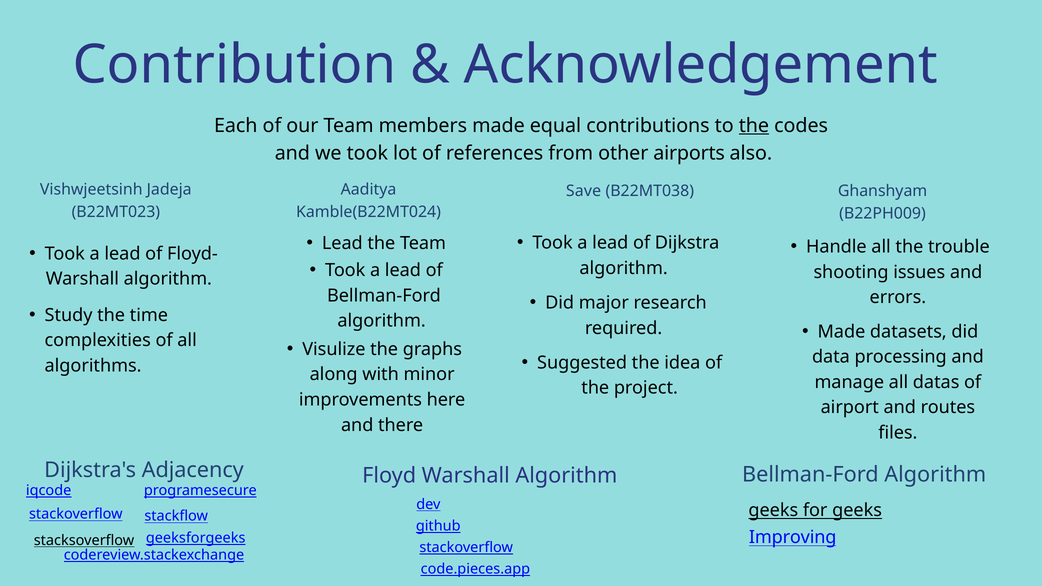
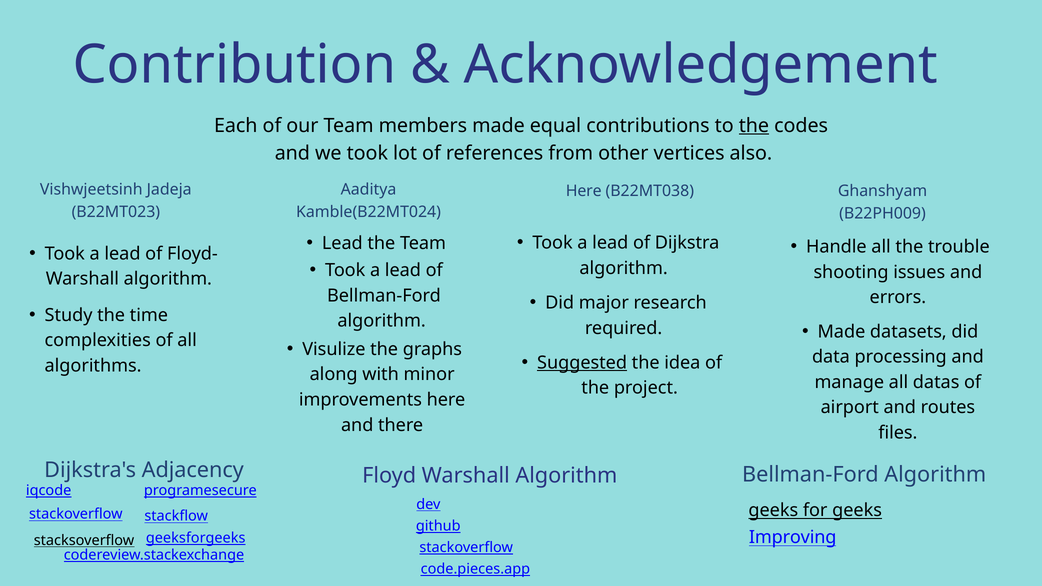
airports: airports -> vertices
Save at (584, 191): Save -> Here
Suggested underline: none -> present
